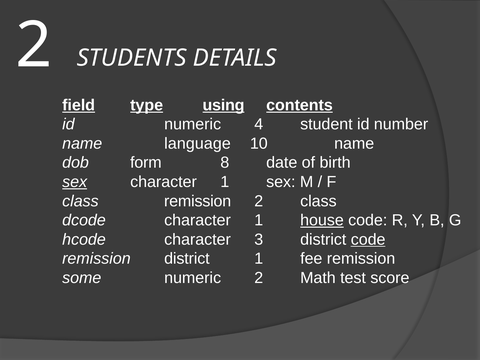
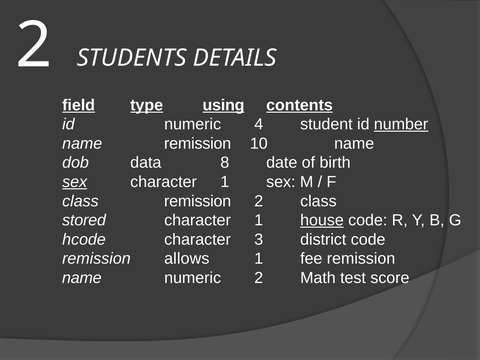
number underline: none -> present
name language: language -> remission
form: form -> data
dcode: dcode -> stored
code at (368, 239) underline: present -> none
remission district: district -> allows
some at (82, 278): some -> name
